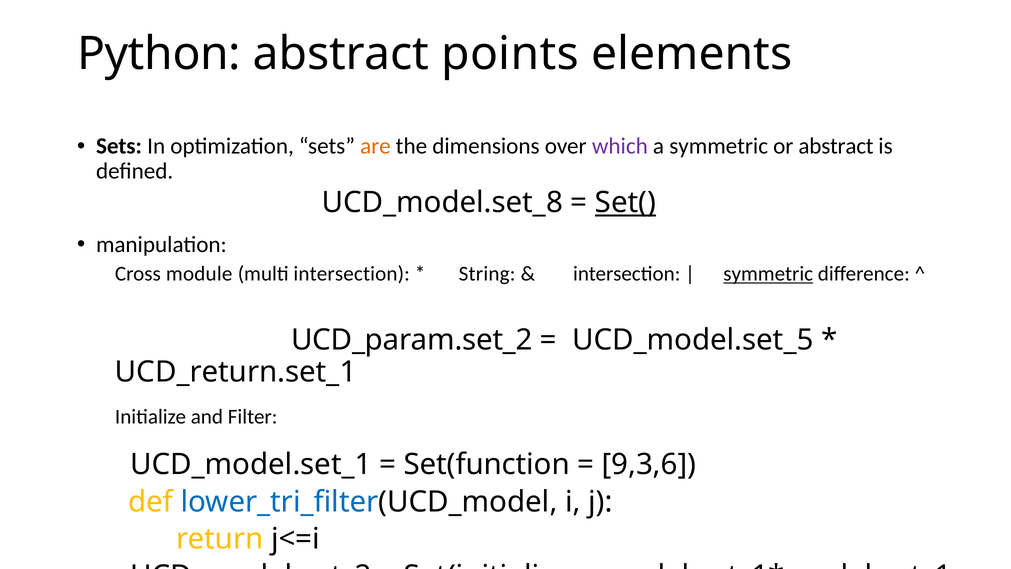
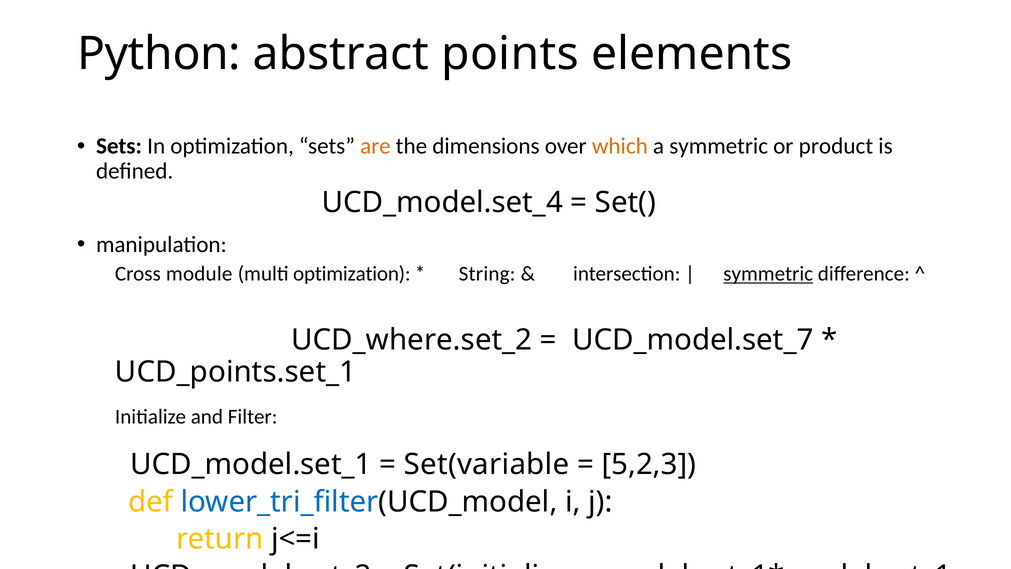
which colour: purple -> orange
or abstract: abstract -> product
UCD_model.set_8: UCD_model.set_8 -> UCD_model.set_4
Set( underline: present -> none
multi intersection: intersection -> optimization
UCD_param.set_2: UCD_param.set_2 -> UCD_where.set_2
UCD_model.set_5: UCD_model.set_5 -> UCD_model.set_7
UCD_return.set_1: UCD_return.set_1 -> UCD_points.set_1
Set(function: Set(function -> Set(variable
9,3,6: 9,3,6 -> 5,2,3
